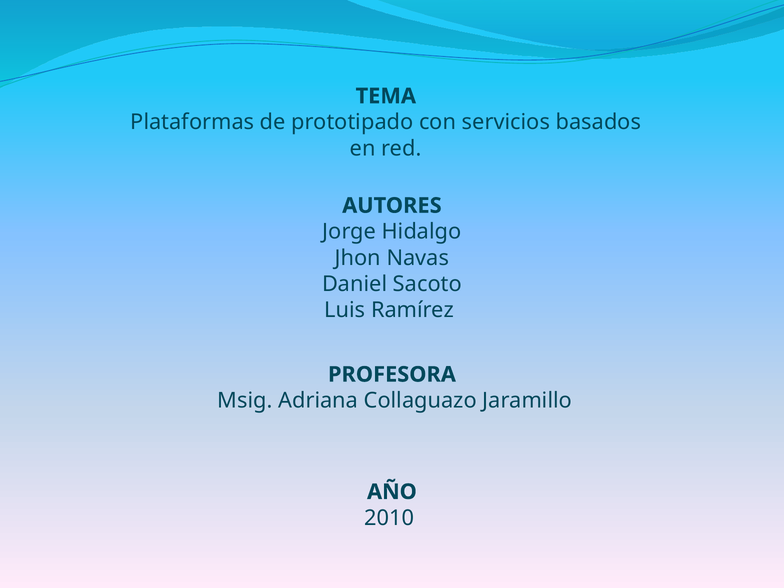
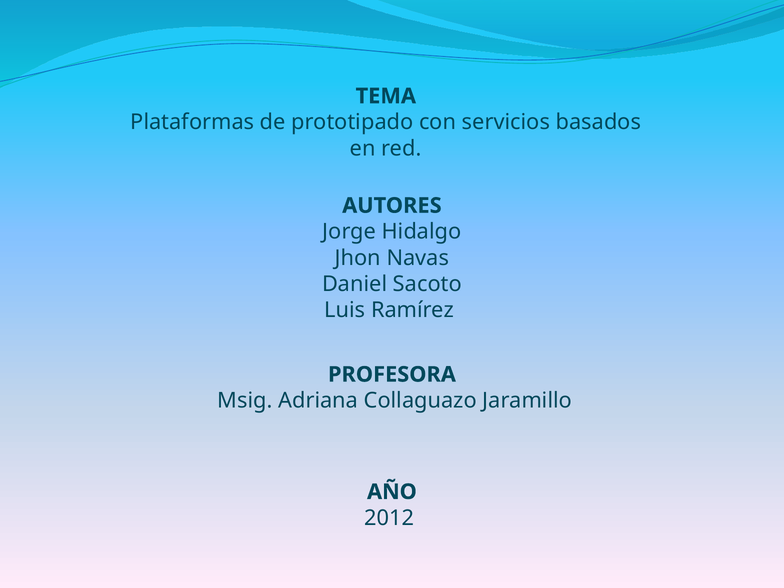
2010: 2010 -> 2012
